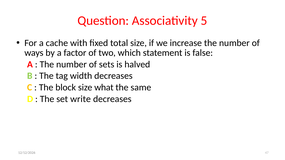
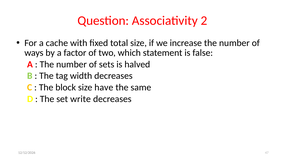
5: 5 -> 2
what: what -> have
